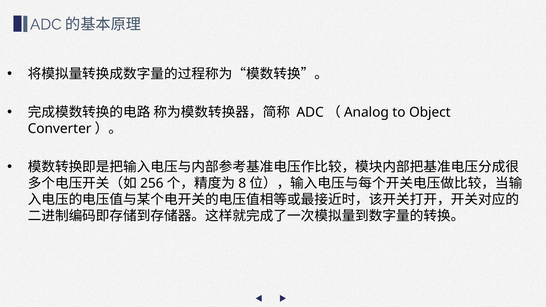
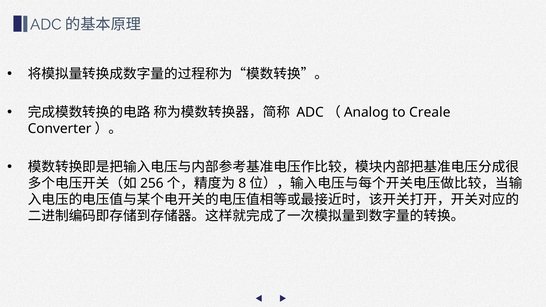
Object: Object -> Creale
